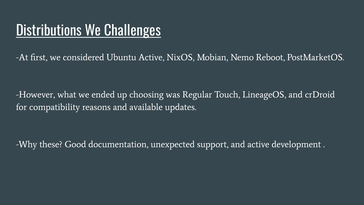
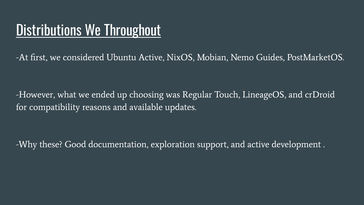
Challenges: Challenges -> Throughout
Reboot: Reboot -> Guides
unexpected: unexpected -> exploration
